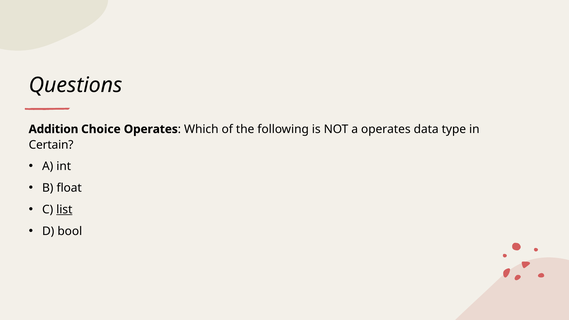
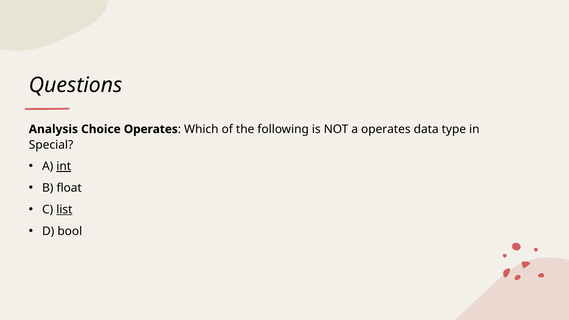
Addition: Addition -> Analysis
Certain: Certain -> Special
int underline: none -> present
